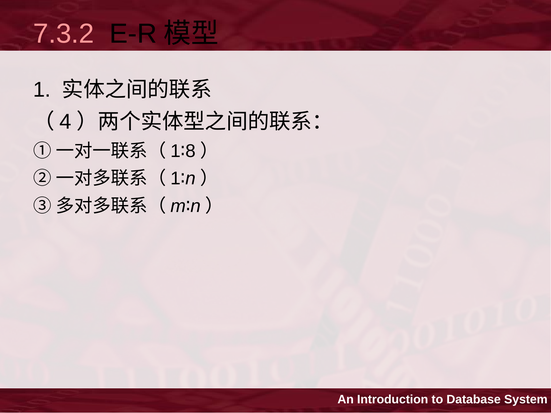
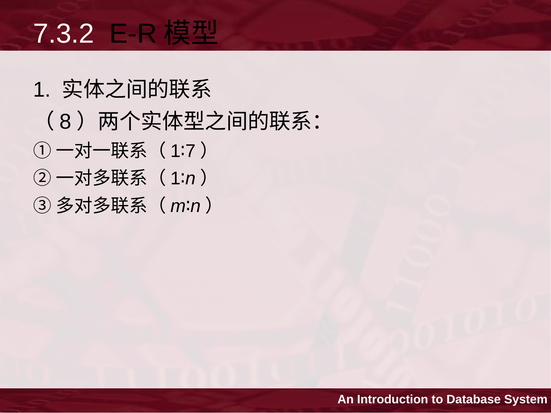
7.3.2 colour: pink -> white
4: 4 -> 8
8: 8 -> 7
